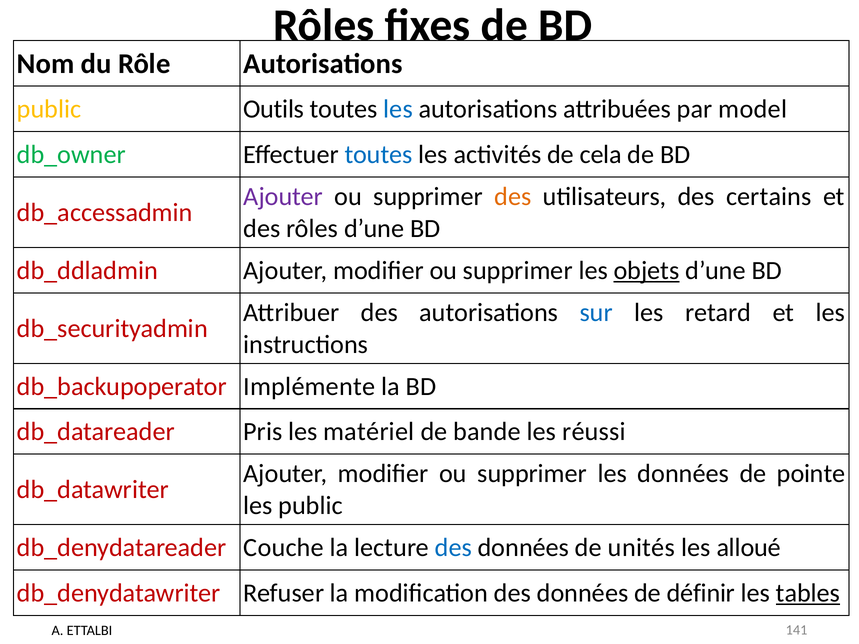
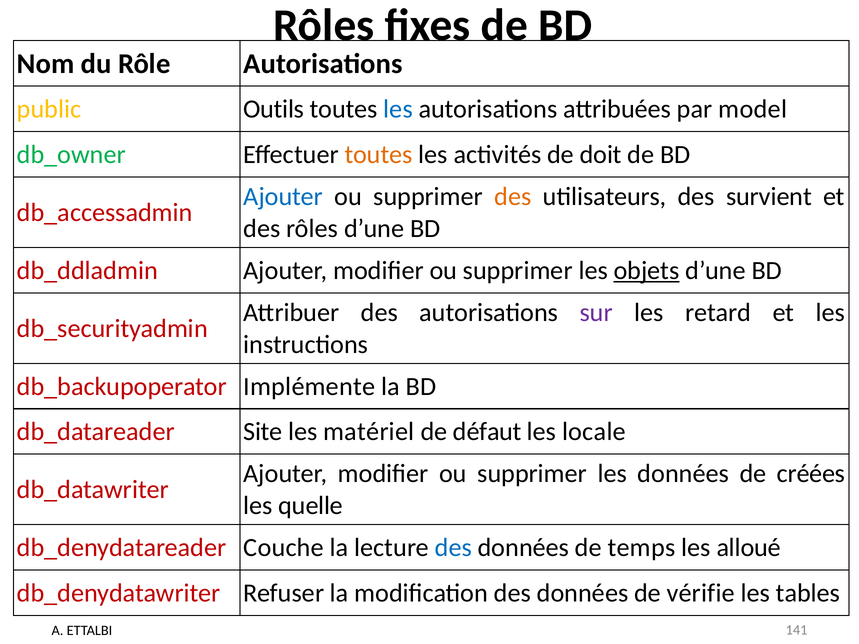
toutes at (379, 155) colour: blue -> orange
cela: cela -> doit
Ajouter at (283, 197) colour: purple -> blue
certains: certains -> survient
sur colour: blue -> purple
Pris: Pris -> Site
bande: bande -> défaut
réussi: réussi -> locale
pointe: pointe -> créées
les public: public -> quelle
unités: unités -> temps
définir: définir -> vérifie
tables underline: present -> none
